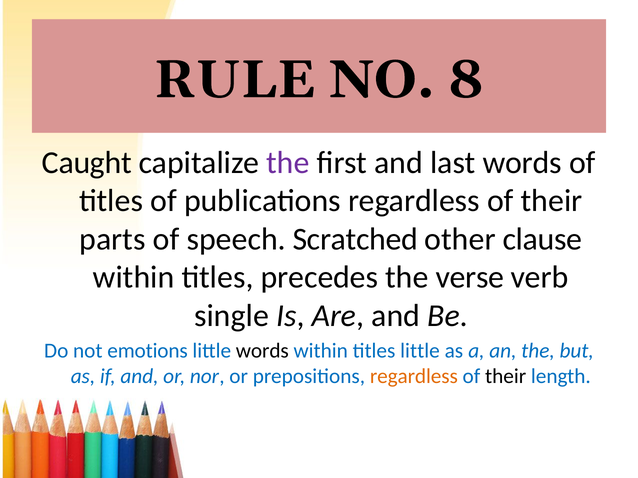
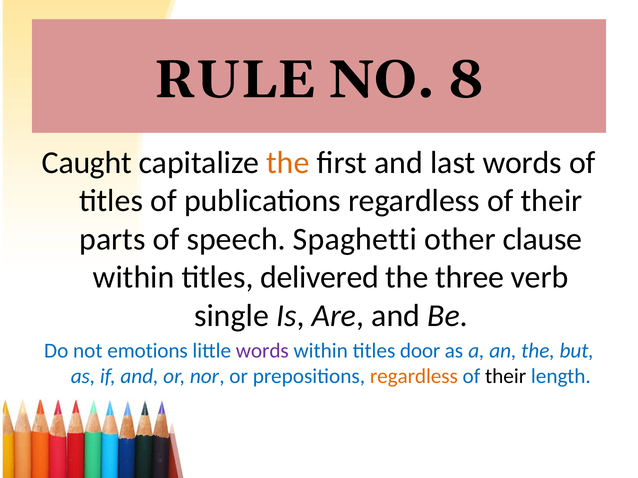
the at (288, 163) colour: purple -> orange
Scratched: Scratched -> Spaghetti
precedes: precedes -> delivered
verse: verse -> three
words at (262, 351) colour: black -> purple
titles little: little -> door
